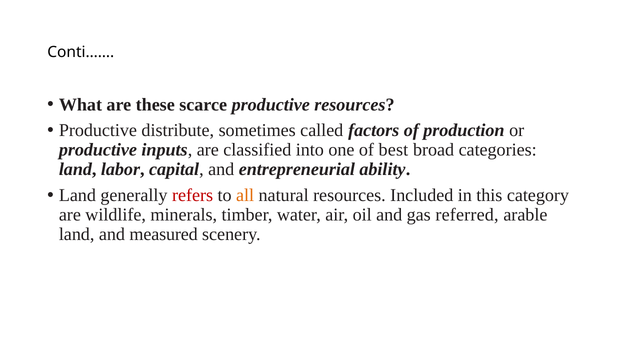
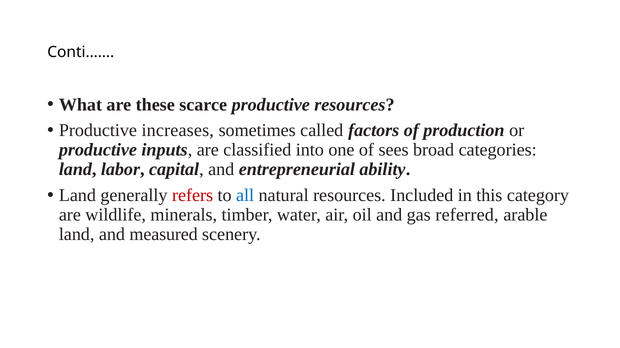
distribute: distribute -> increases
best: best -> sees
all colour: orange -> blue
